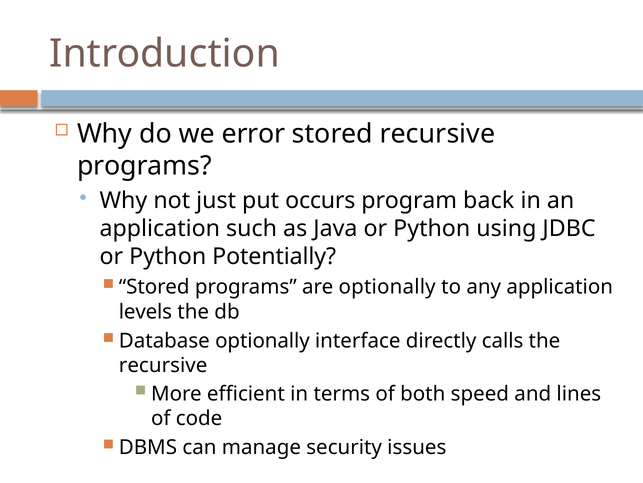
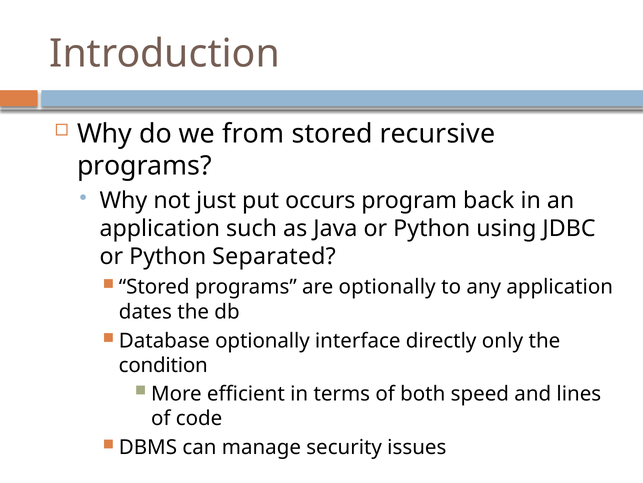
error: error -> from
Potentially: Potentially -> Separated
levels: levels -> dates
calls: calls -> only
recursive at (163, 365): recursive -> condition
